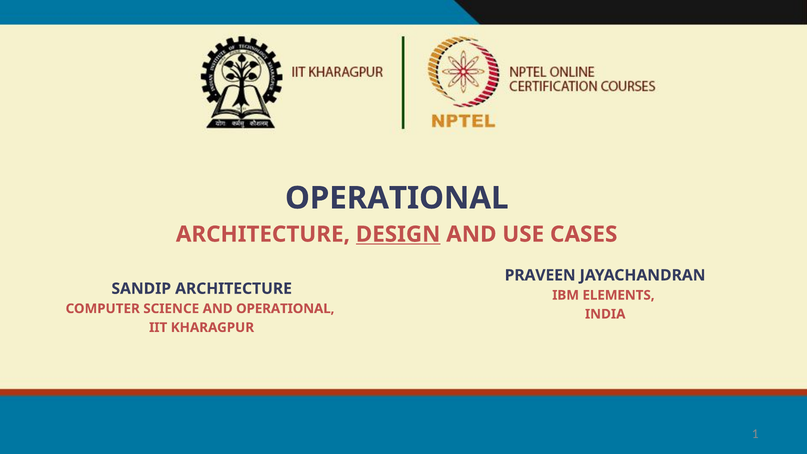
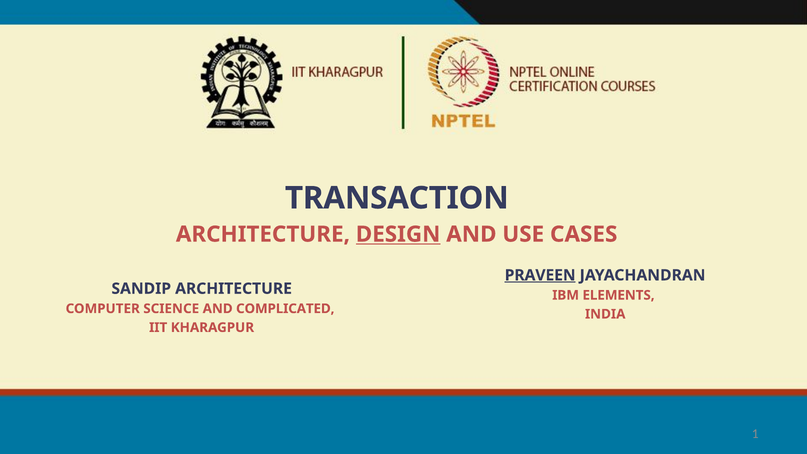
OPERATIONAL at (397, 198): OPERATIONAL -> TRANSACTION
PRAVEEN underline: none -> present
AND OPERATIONAL: OPERATIONAL -> COMPLICATED
